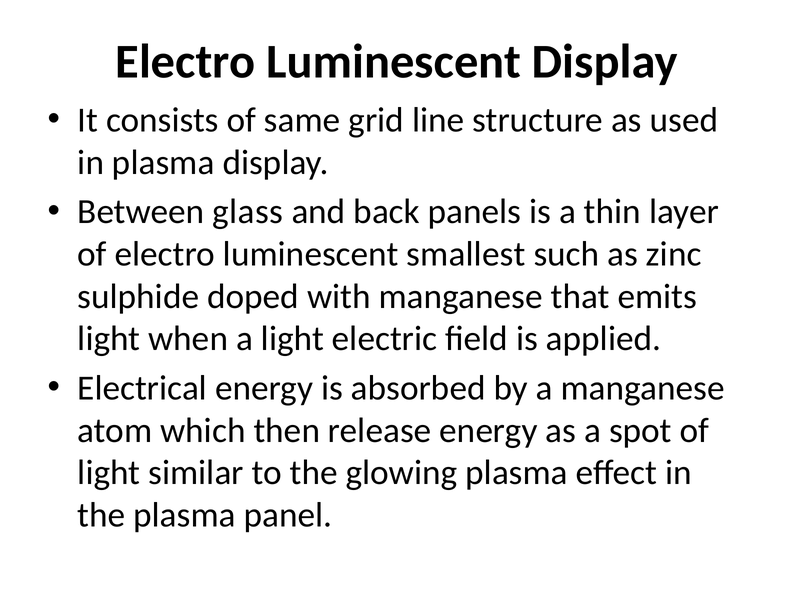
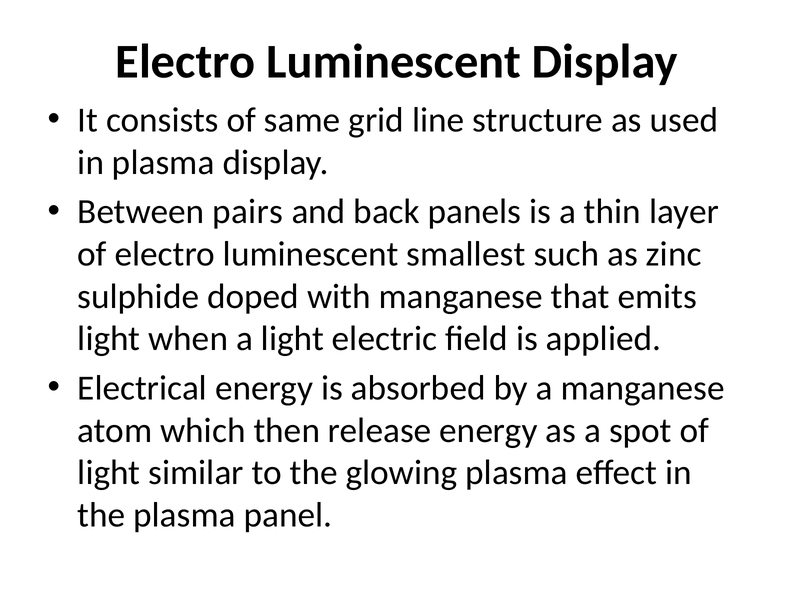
glass: glass -> pairs
